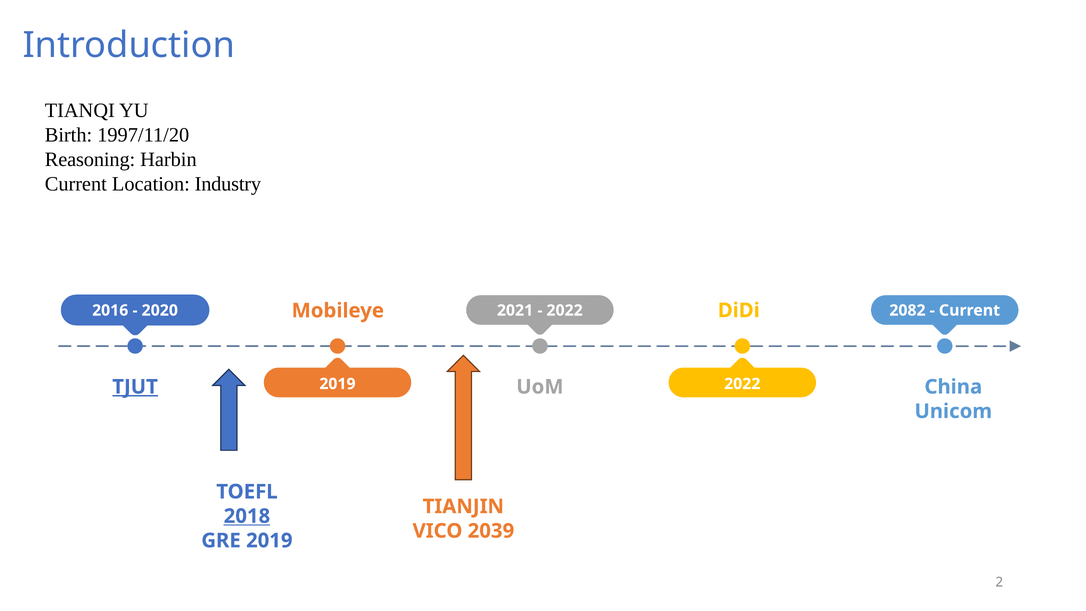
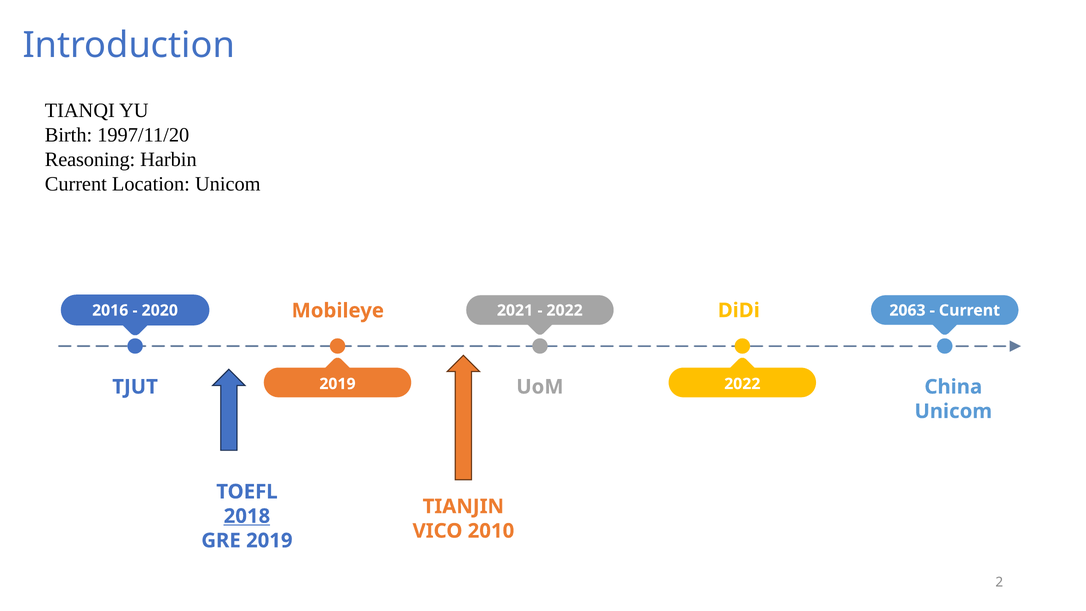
Location Industry: Industry -> Unicom
2082: 2082 -> 2063
TJUT underline: present -> none
2039: 2039 -> 2010
